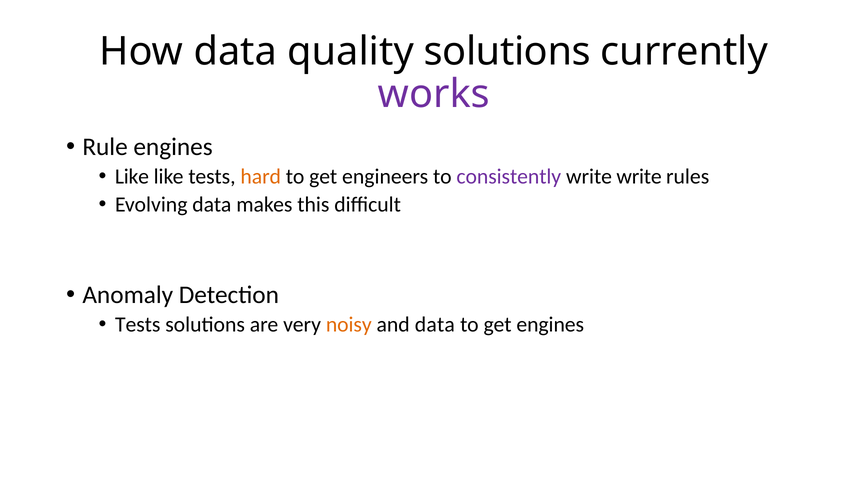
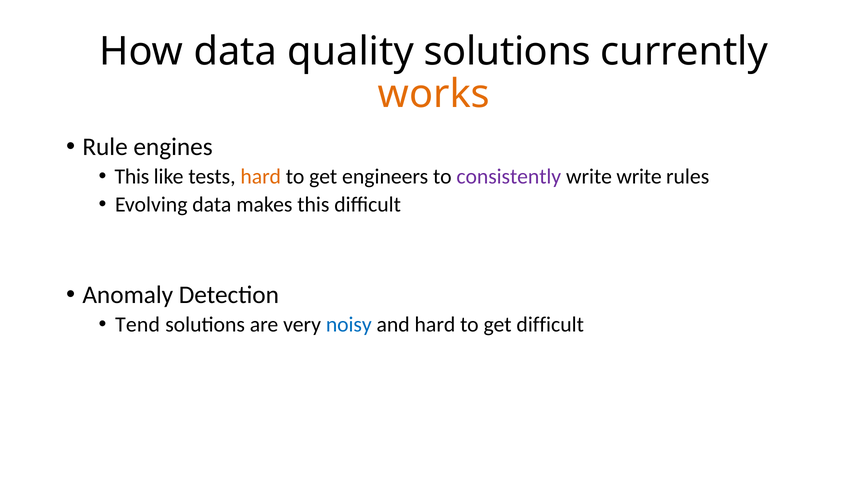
works colour: purple -> orange
Like at (132, 177): Like -> This
Tests at (138, 325): Tests -> Tend
noisy colour: orange -> blue
and data: data -> hard
get engines: engines -> difficult
